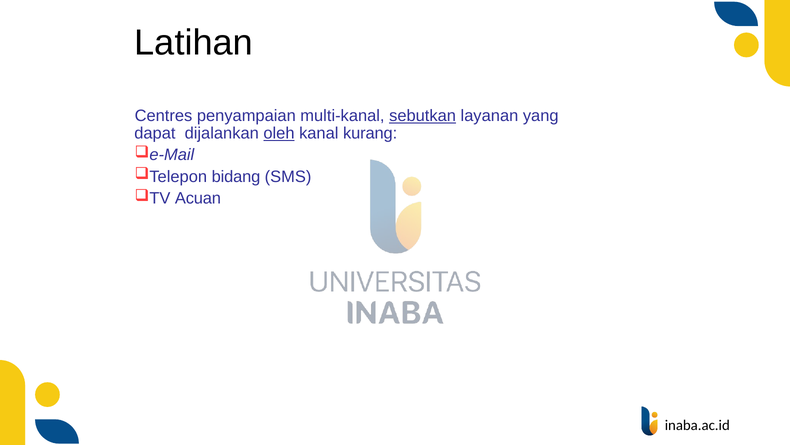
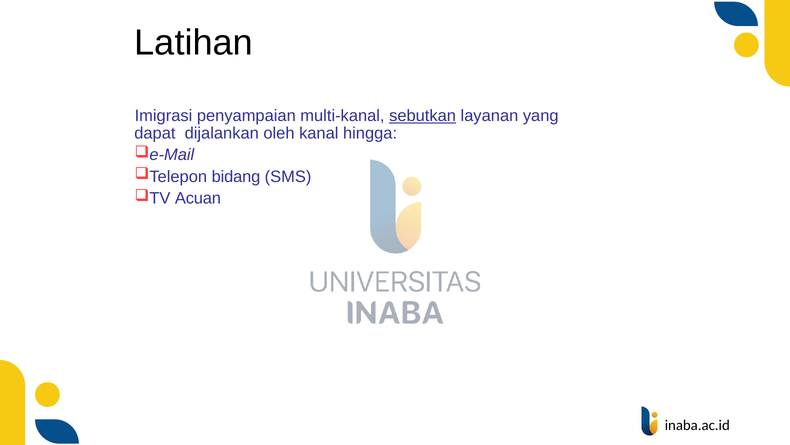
Centres: Centres -> Imigrasi
oleh underline: present -> none
kurang: kurang -> hingga
